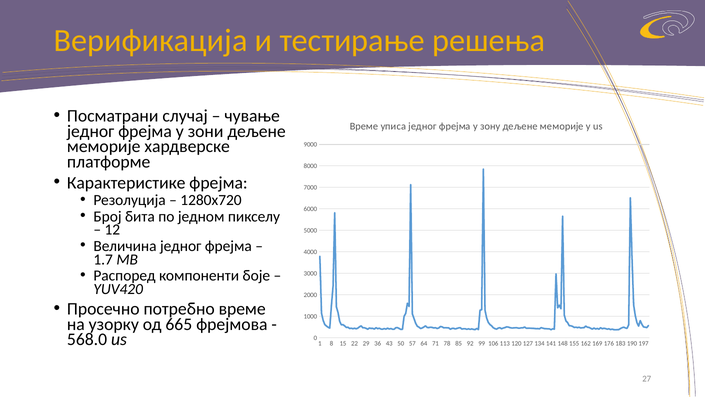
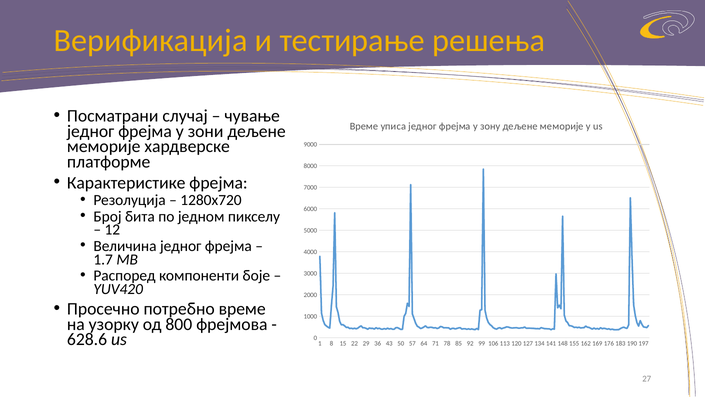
665: 665 -> 800
568.0: 568.0 -> 628.6
